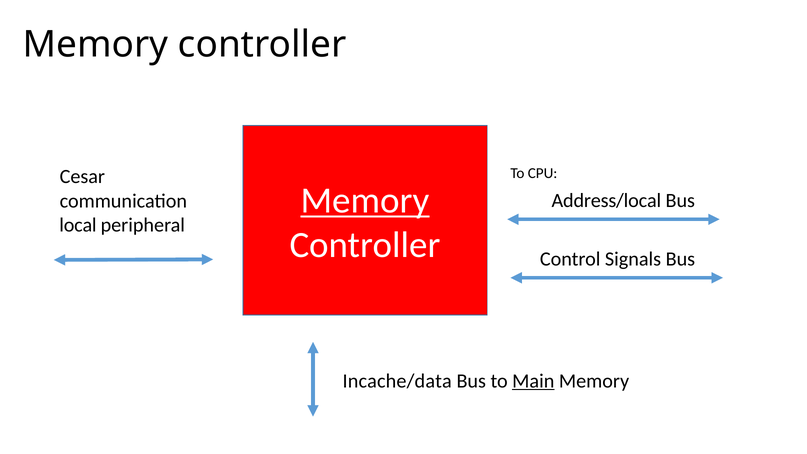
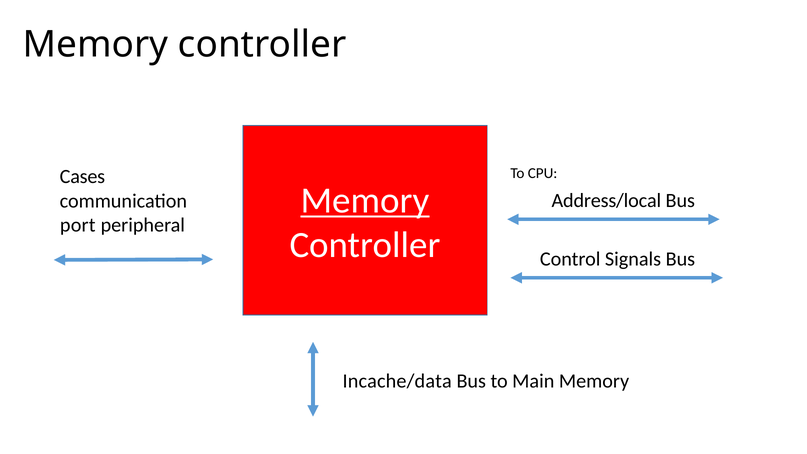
Cesar: Cesar -> Cases
local: local -> port
Main underline: present -> none
